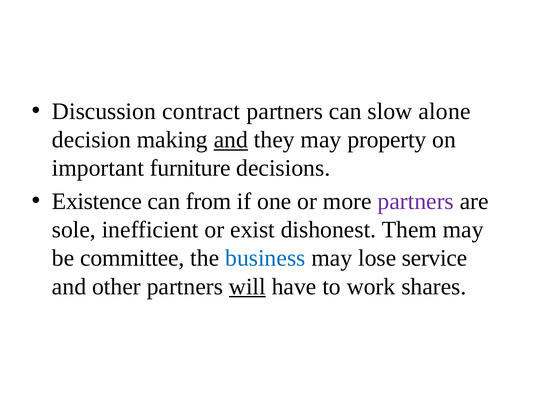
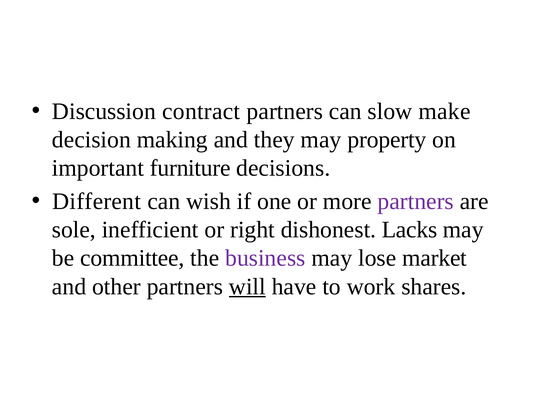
alone: alone -> make
and at (231, 140) underline: present -> none
Existence: Existence -> Different
from: from -> wish
exist: exist -> right
Them: Them -> Lacks
business colour: blue -> purple
service: service -> market
